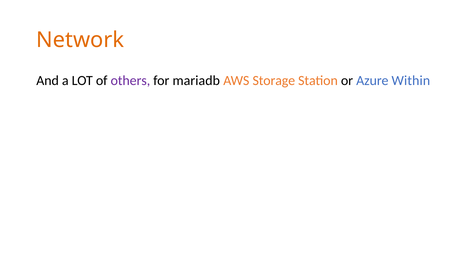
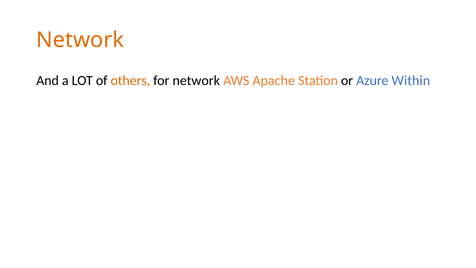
others colour: purple -> orange
for mariadb: mariadb -> network
Storage: Storage -> Apache
